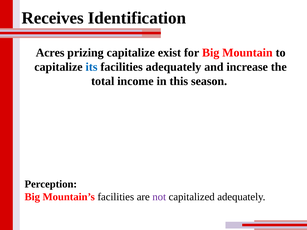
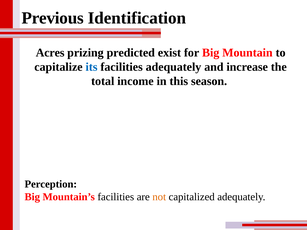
Receives: Receives -> Previous
prizing capitalize: capitalize -> predicted
not colour: purple -> orange
